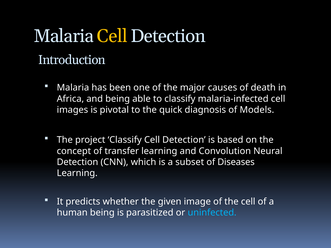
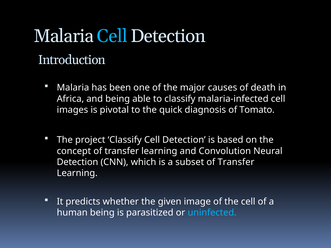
Cell at (112, 36) colour: yellow -> light blue
Models: Models -> Tomato
subset of Diseases: Diseases -> Transfer
